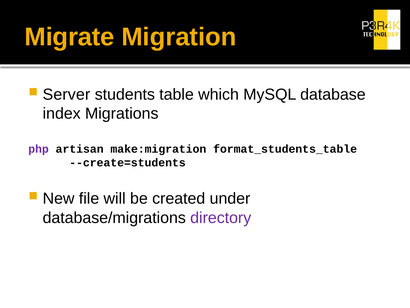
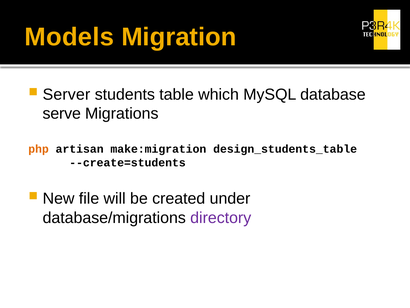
Migrate: Migrate -> Models
index: index -> serve
php colour: purple -> orange
format_students_table: format_students_table -> design_students_table
